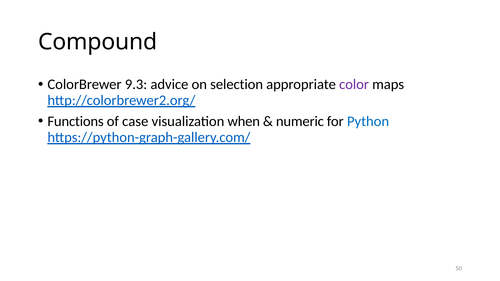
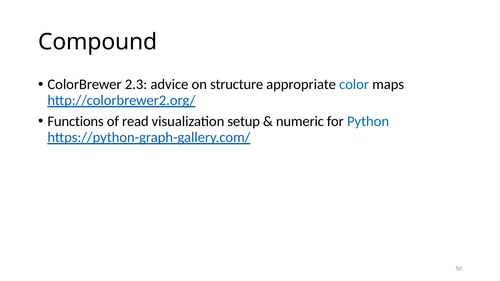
9.3: 9.3 -> 2.3
selection: selection -> structure
color colour: purple -> blue
case: case -> read
when: when -> setup
